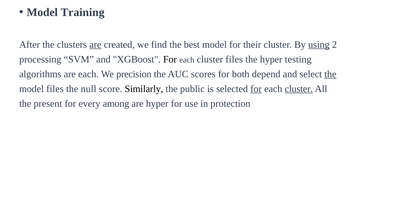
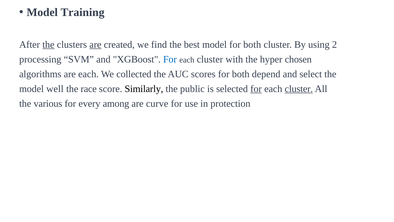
the at (48, 44) underline: none -> present
model for their: their -> both
using underline: present -> none
For at (170, 59) colour: black -> blue
cluster files: files -> with
testing: testing -> chosen
precision: precision -> collected
the at (330, 74) underline: present -> none
model files: files -> well
null: null -> race
present: present -> various
are hyper: hyper -> curve
